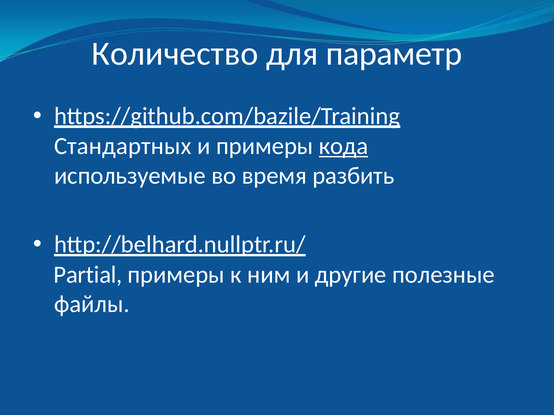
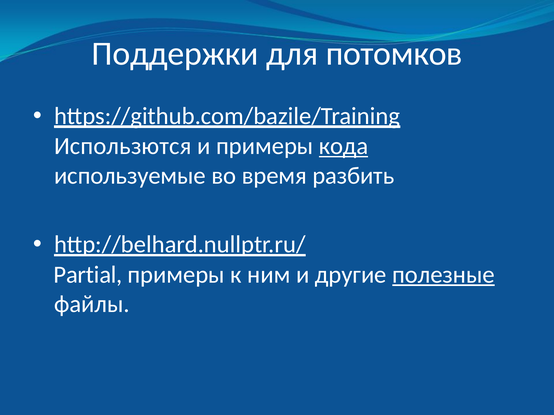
Количество: Количество -> Поддержки
параметр: параметр -> потомков
Стандартных: Стандартных -> Использются
полезные underline: none -> present
